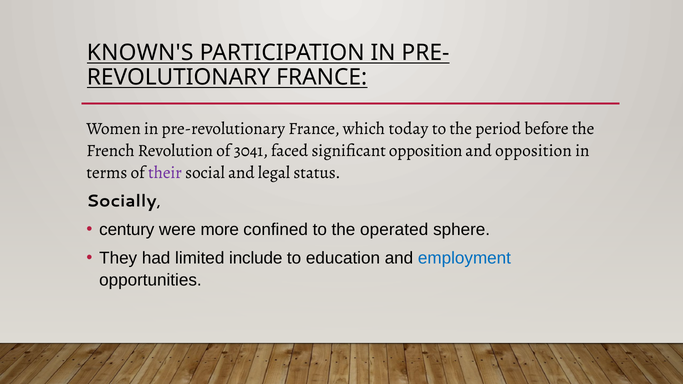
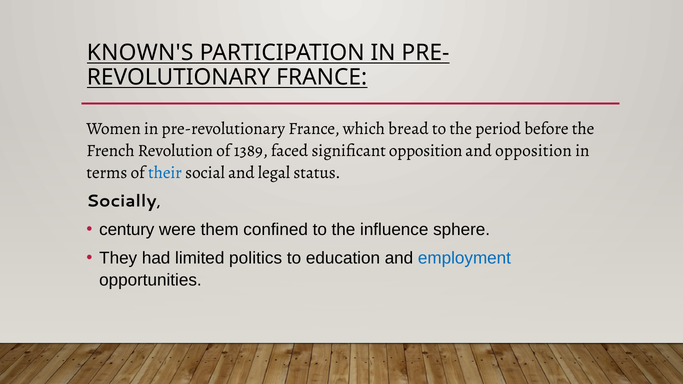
today: today -> bread
3041: 3041 -> 1389
their colour: purple -> blue
more: more -> them
operated: operated -> influence
include: include -> politics
